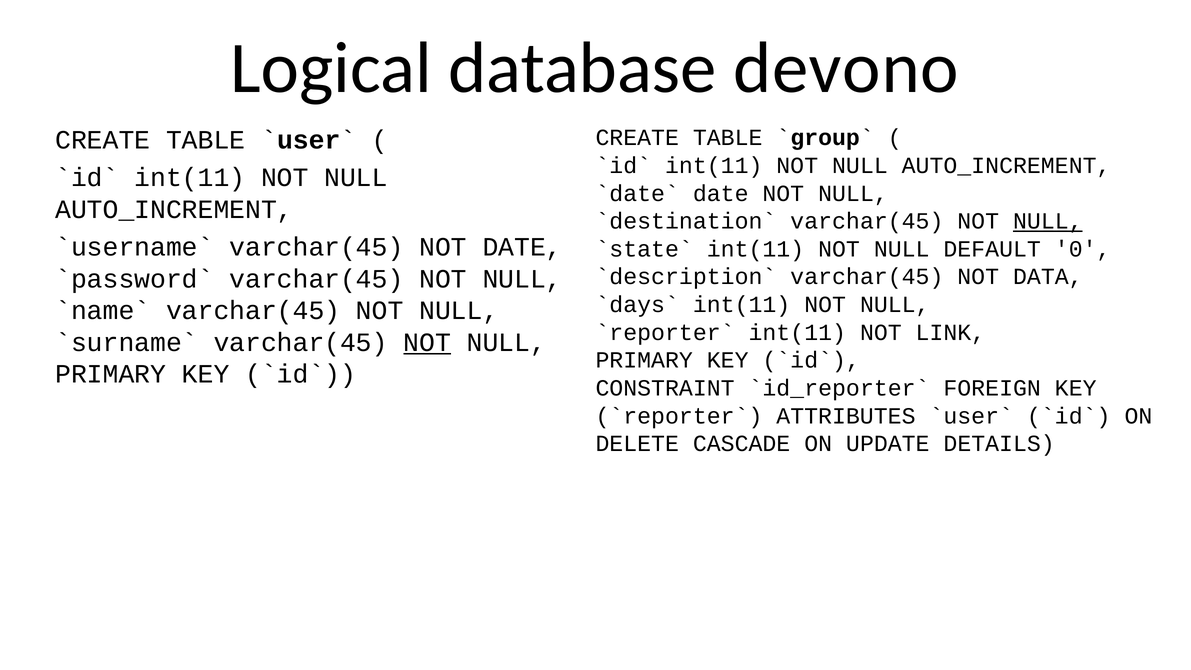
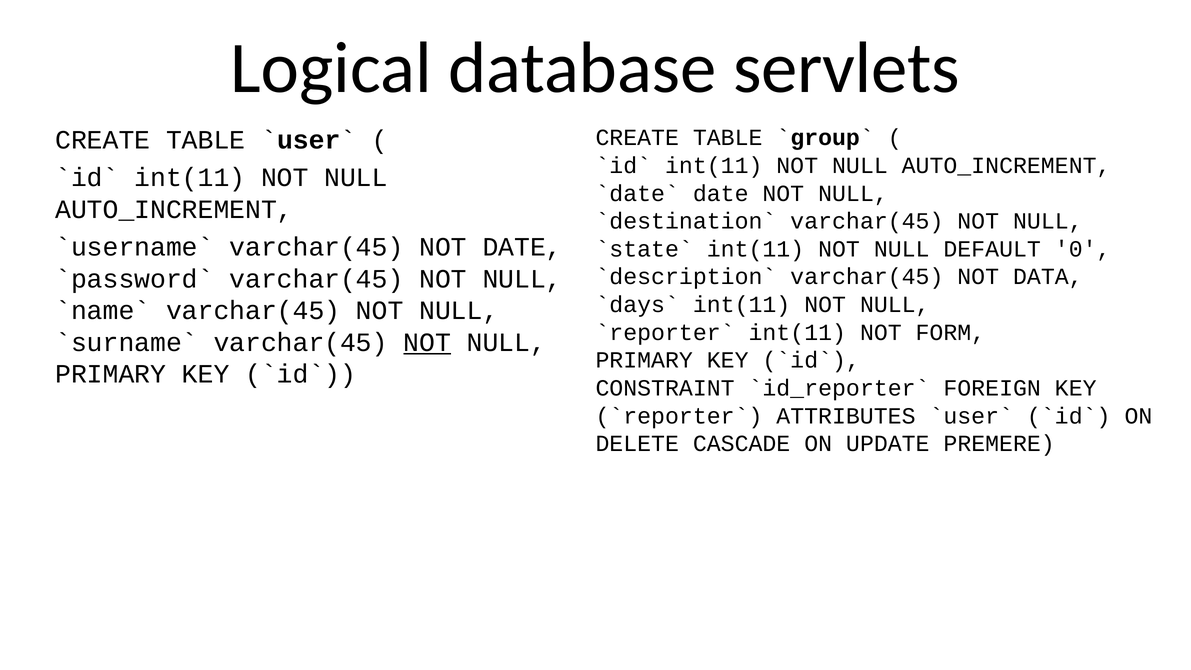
devono: devono -> servlets
NULL at (1048, 221) underline: present -> none
LINK: LINK -> FORM
DETAILS: DETAILS -> PREMERE
